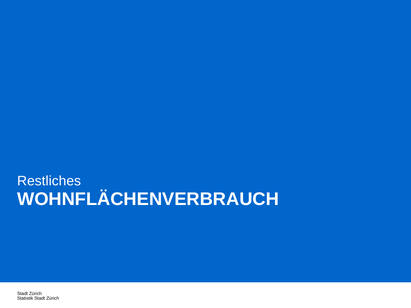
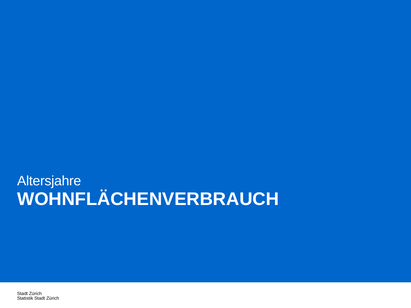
Restliches: Restliches -> Altersjahre
